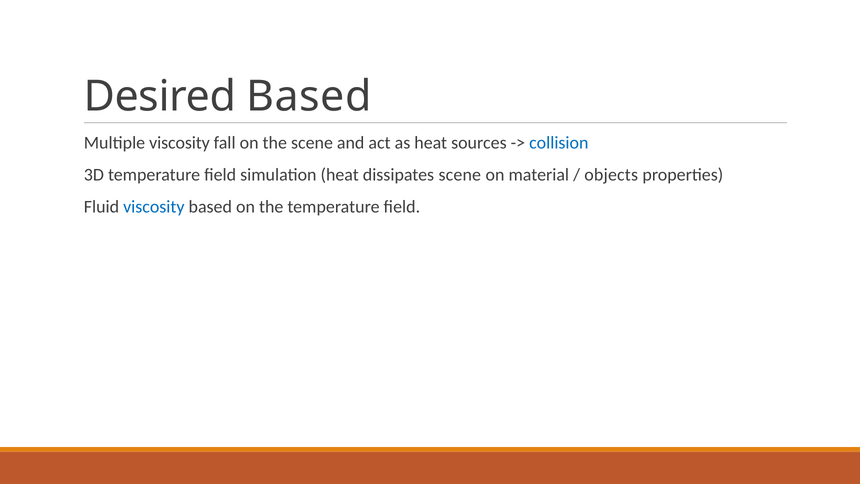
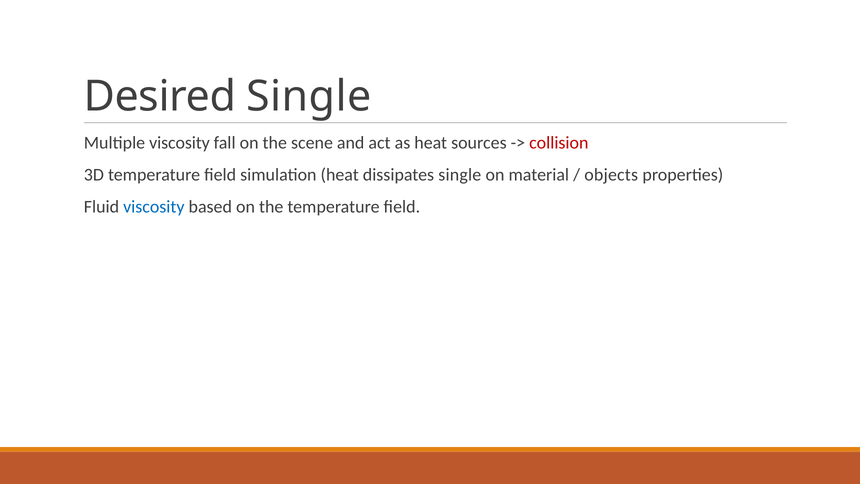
Desired Based: Based -> Single
collision colour: blue -> red
dissipates scene: scene -> single
